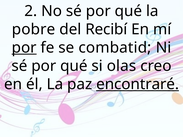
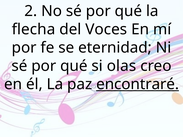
pobre: pobre -> flecha
Recibí: Recibí -> Voces
por at (24, 48) underline: present -> none
combatid: combatid -> eternidad
